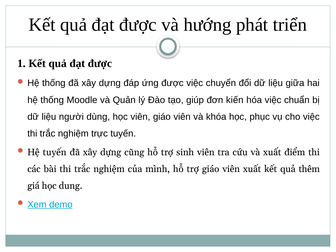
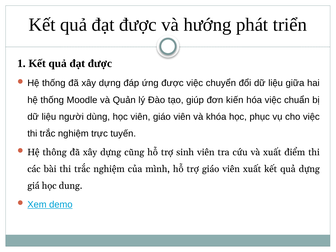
Hệ tuyến: tuyến -> thông
quả thêm: thêm -> dựng
